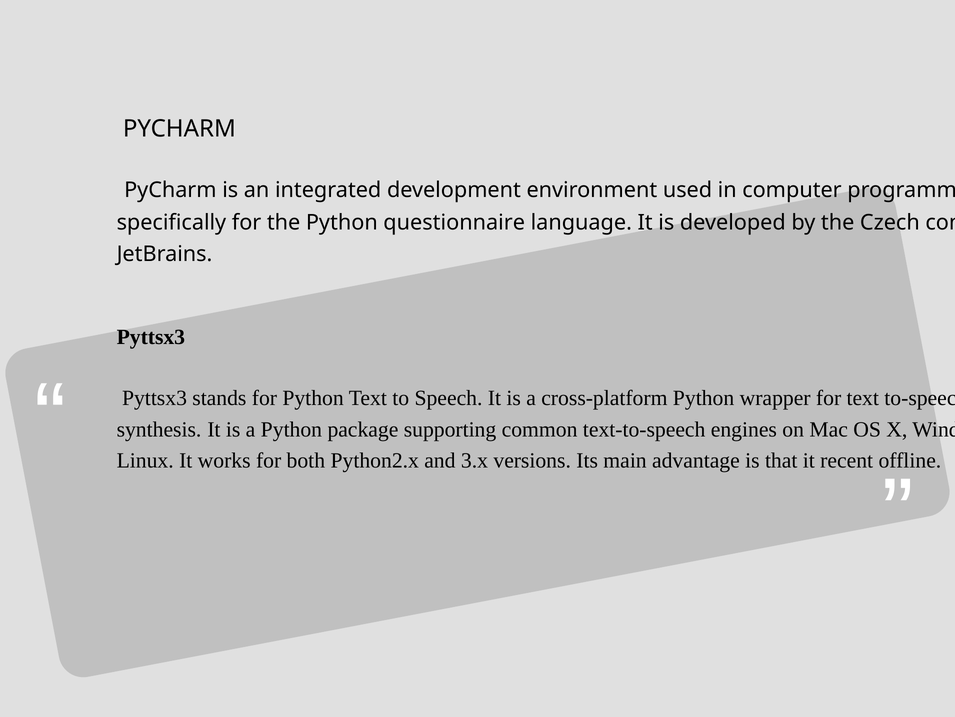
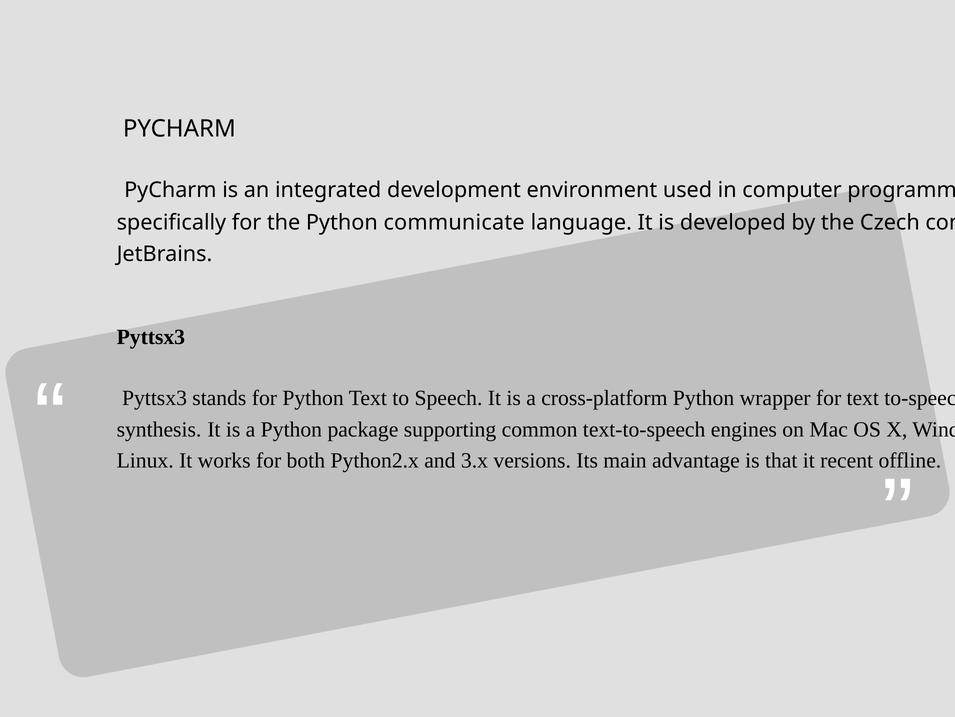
questionnaire: questionnaire -> communicate
